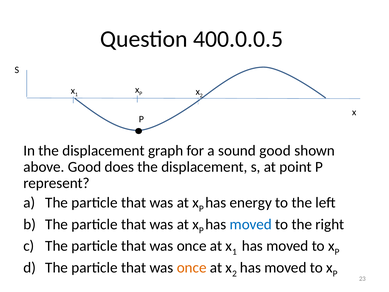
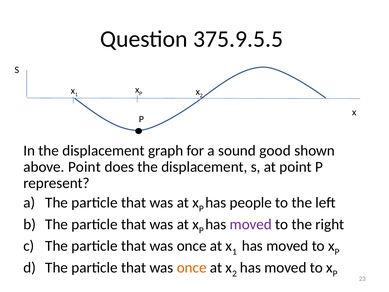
400.0.0.5: 400.0.0.5 -> 375.9.5.5
above Good: Good -> Point
energy: energy -> people
moved at (251, 224) colour: blue -> purple
